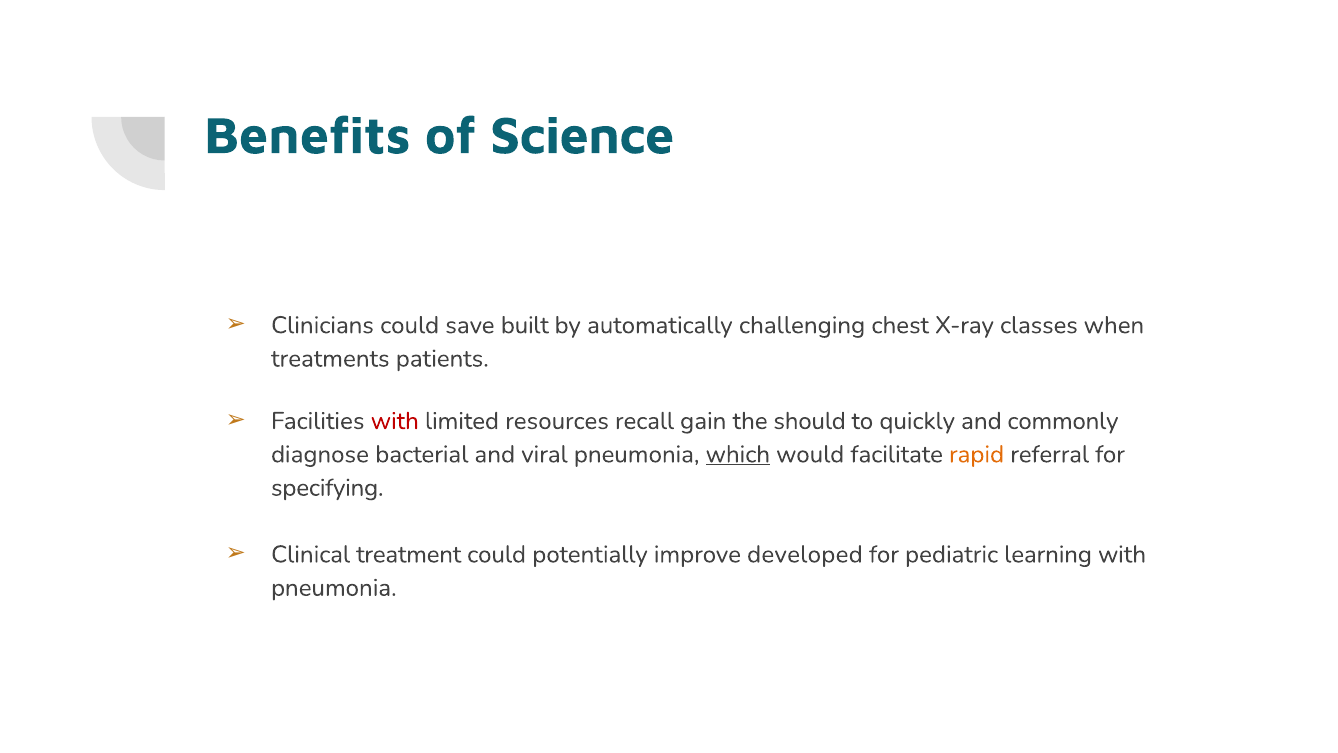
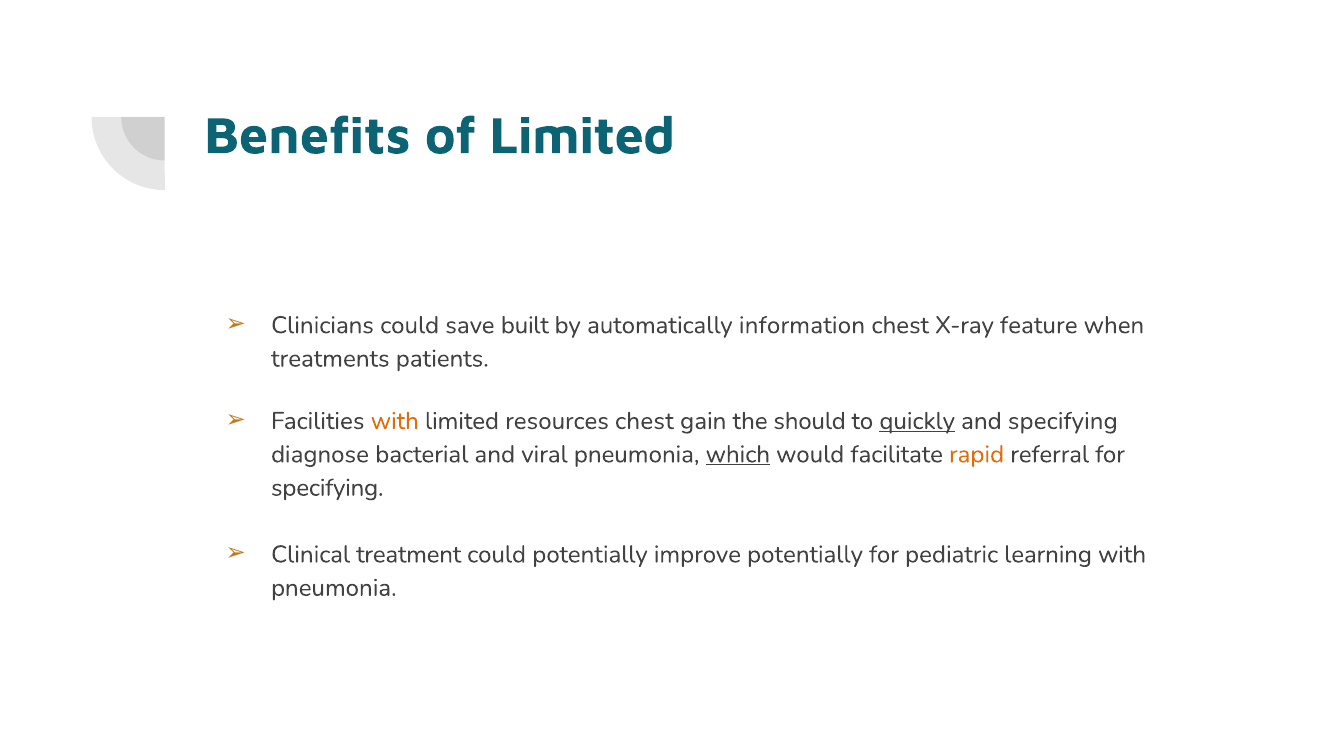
of Science: Science -> Limited
challenging: challenging -> information
classes: classes -> feature
with at (395, 421) colour: red -> orange
resources recall: recall -> chest
quickly underline: none -> present
and commonly: commonly -> specifying
improve developed: developed -> potentially
